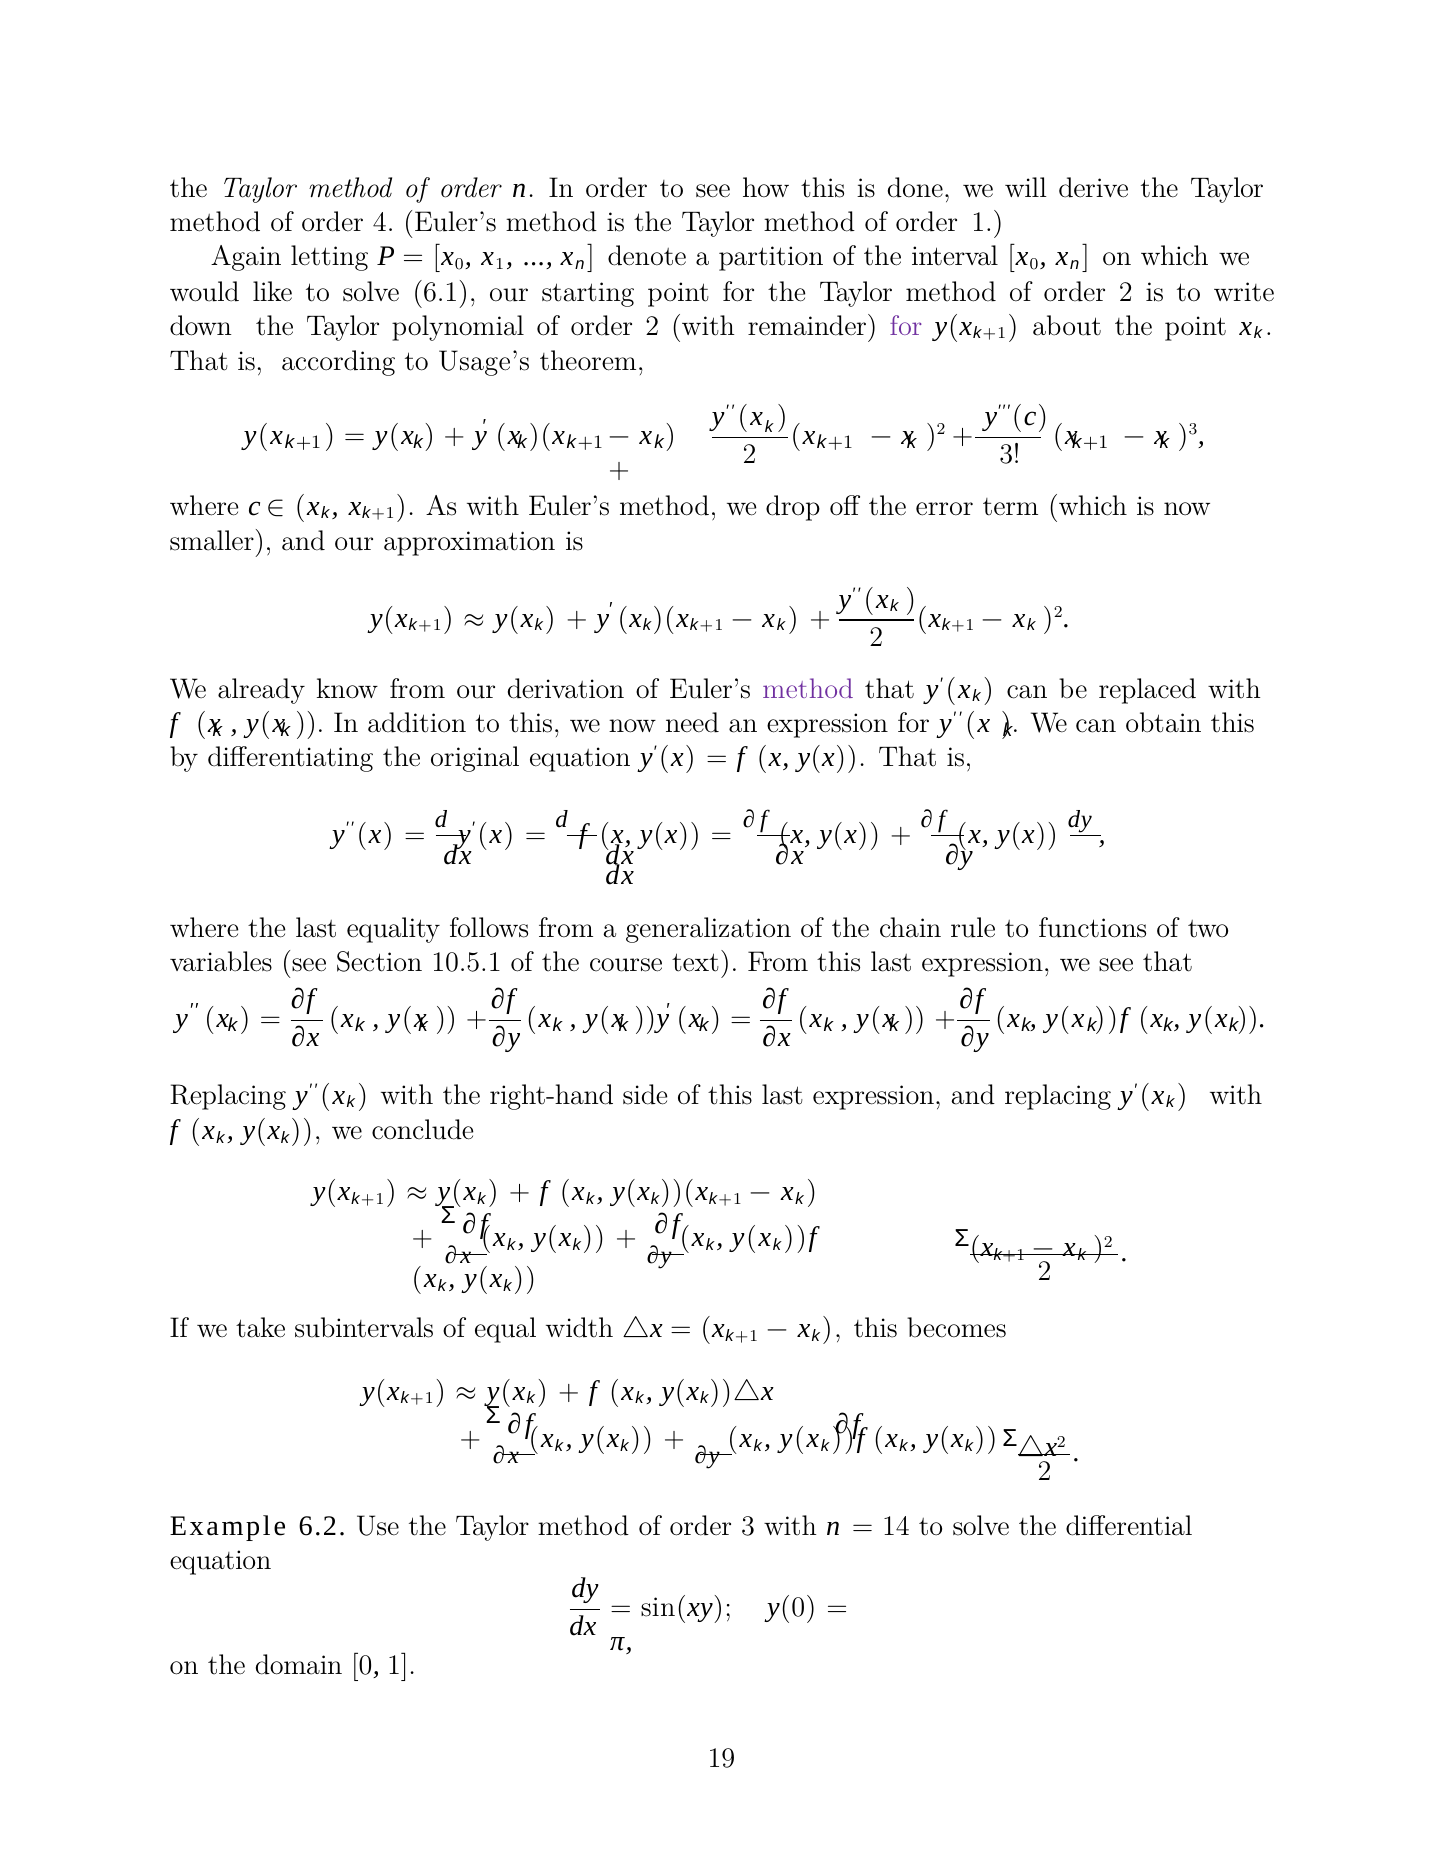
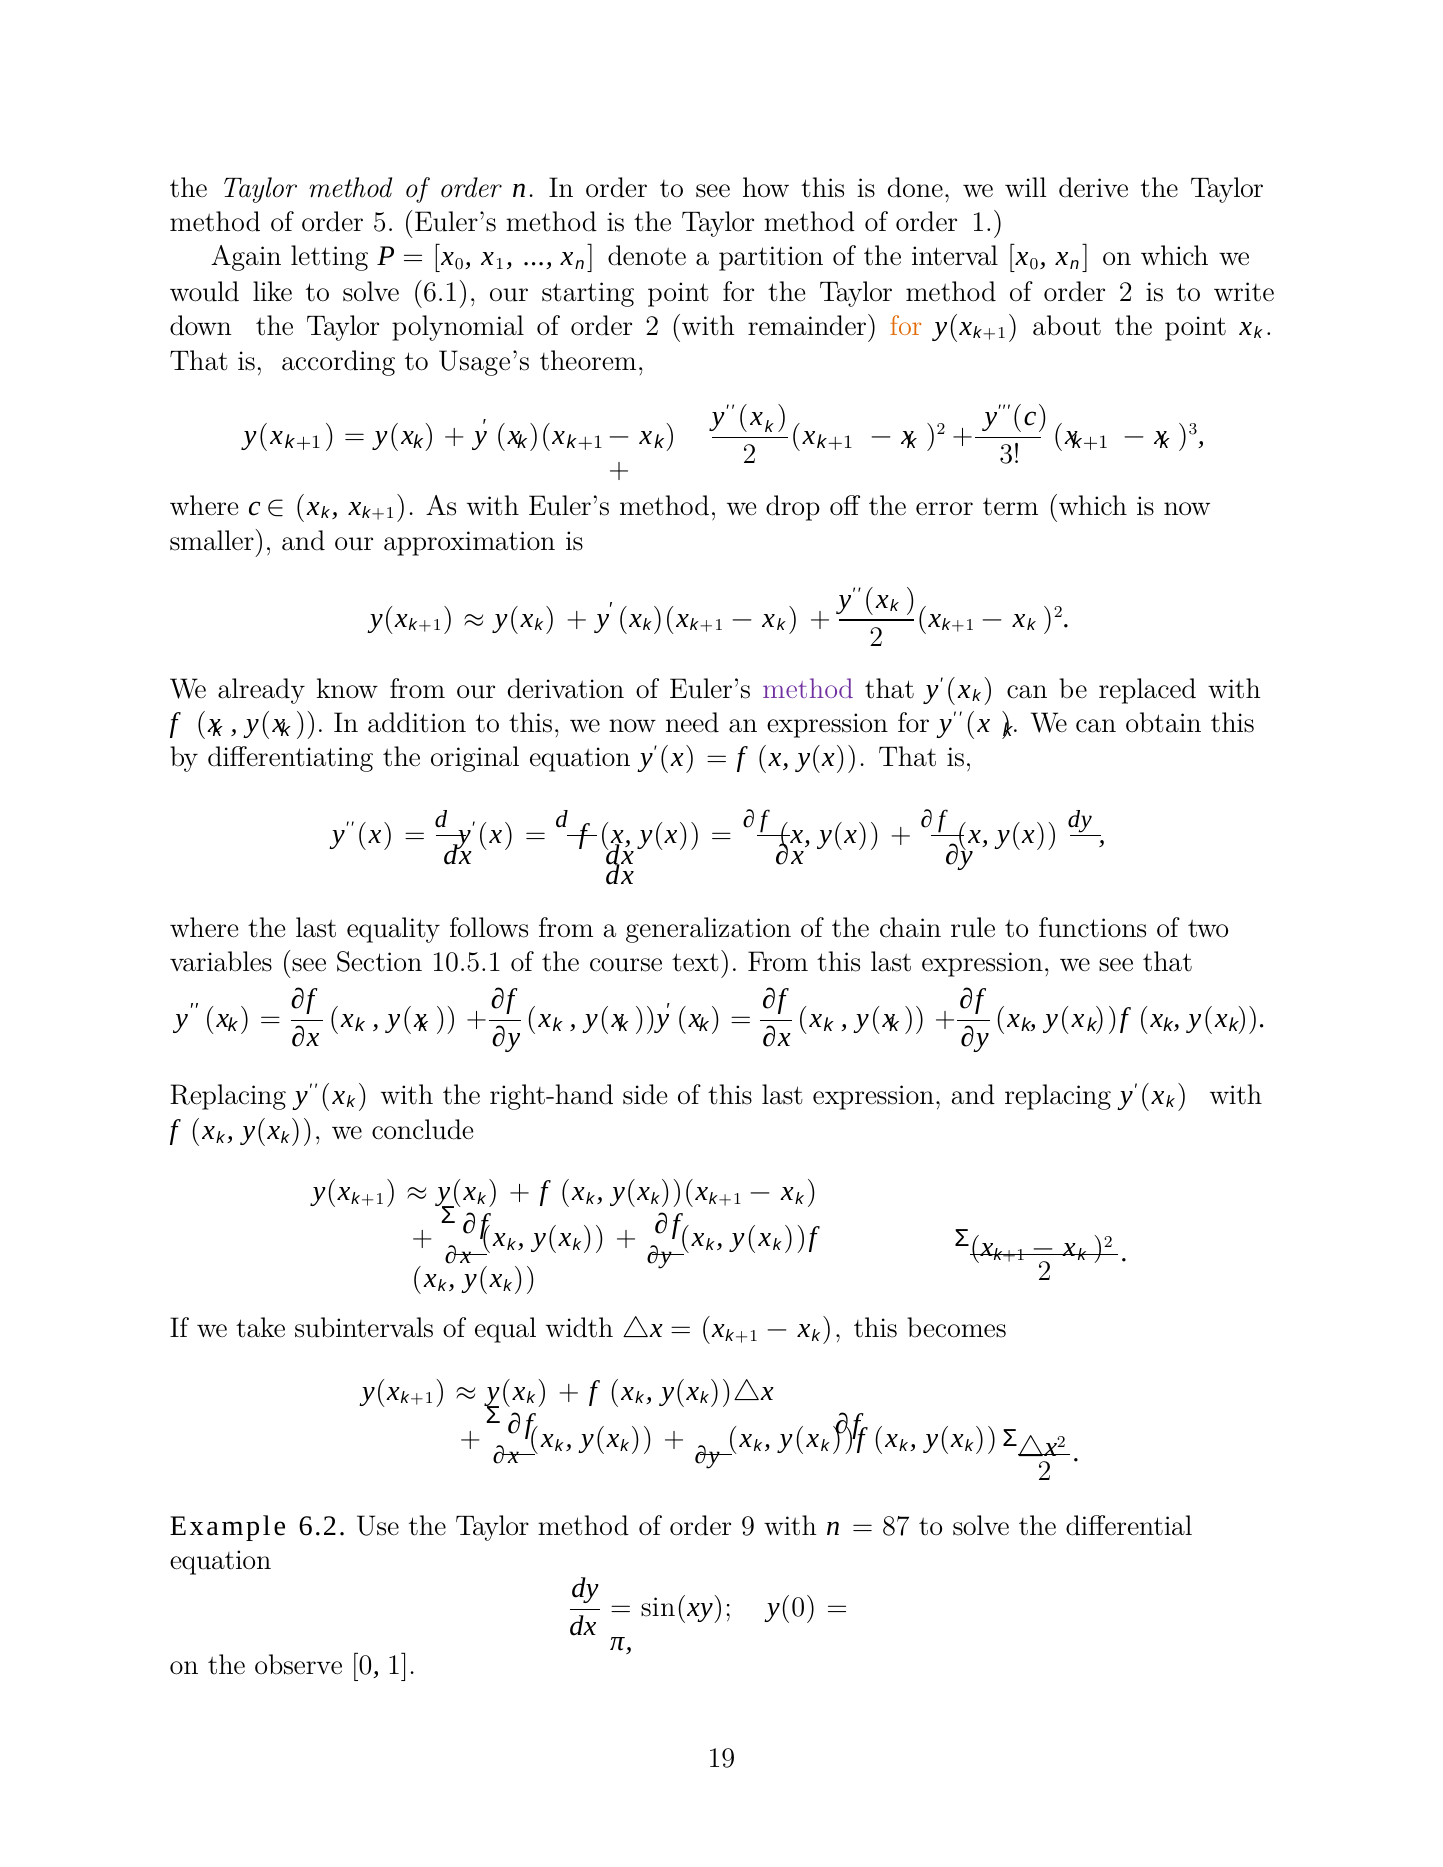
4: 4 -> 5
for at (906, 326) colour: purple -> orange
order 3: 3 -> 9
14: 14 -> 87
domain: domain -> observe
